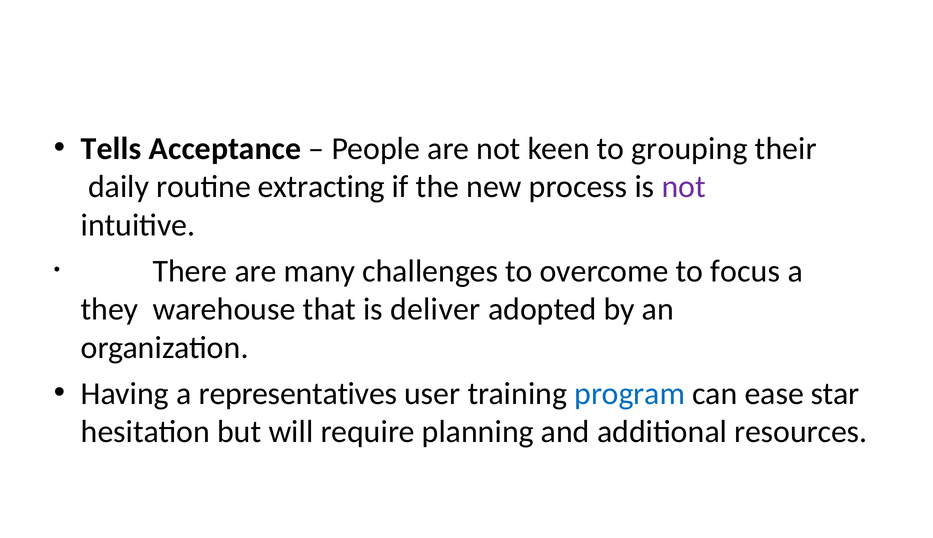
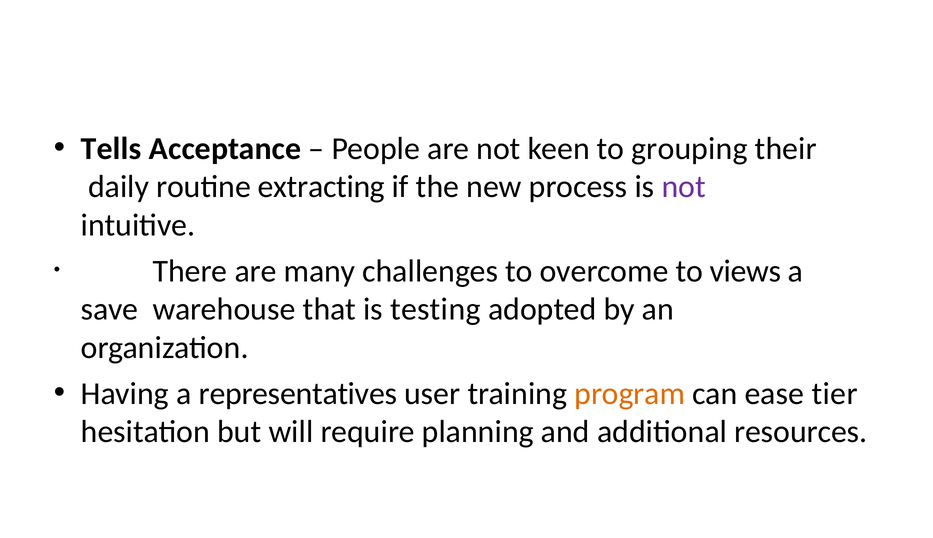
focus: focus -> views
they: they -> save
deliver: deliver -> testing
program colour: blue -> orange
star: star -> tier
